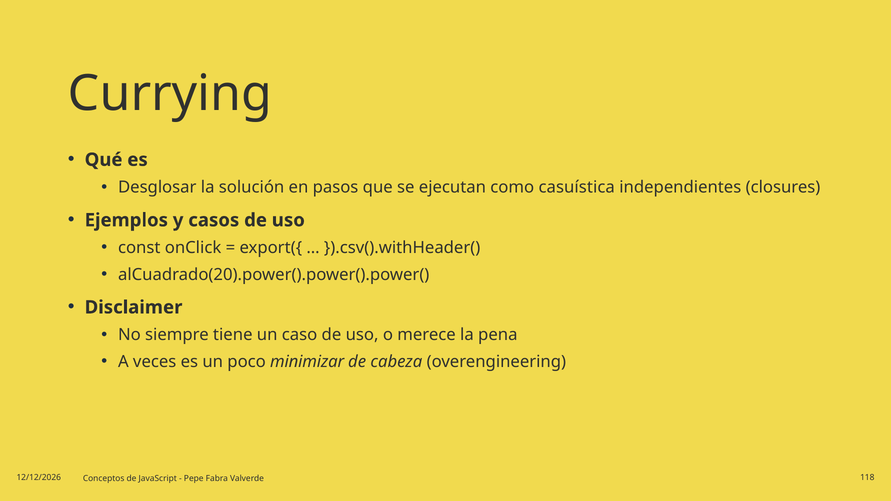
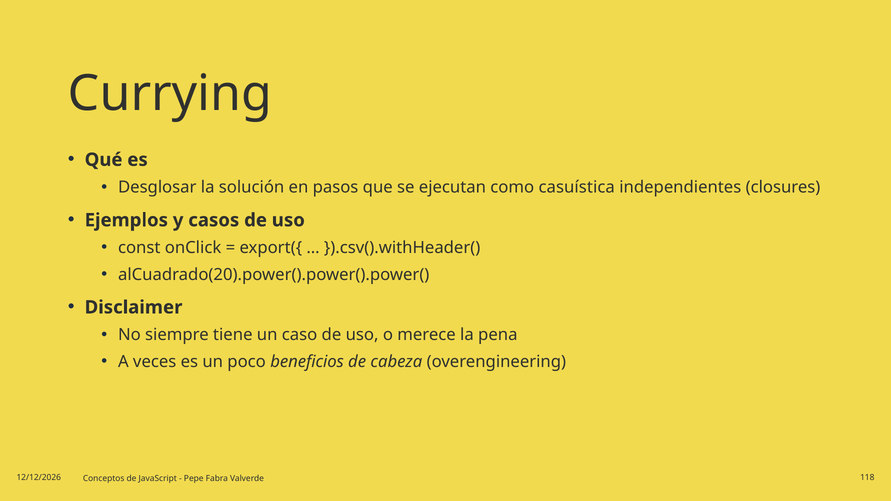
minimizar: minimizar -> beneficios
